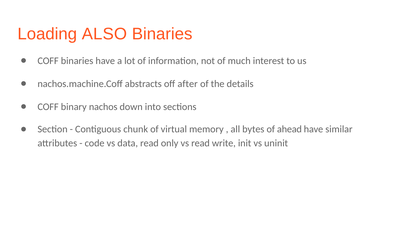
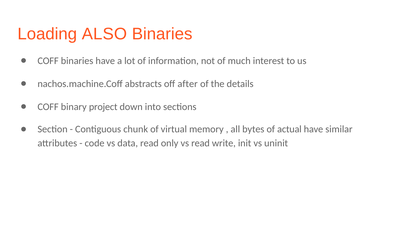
nachos: nachos -> project
ahead: ahead -> actual
